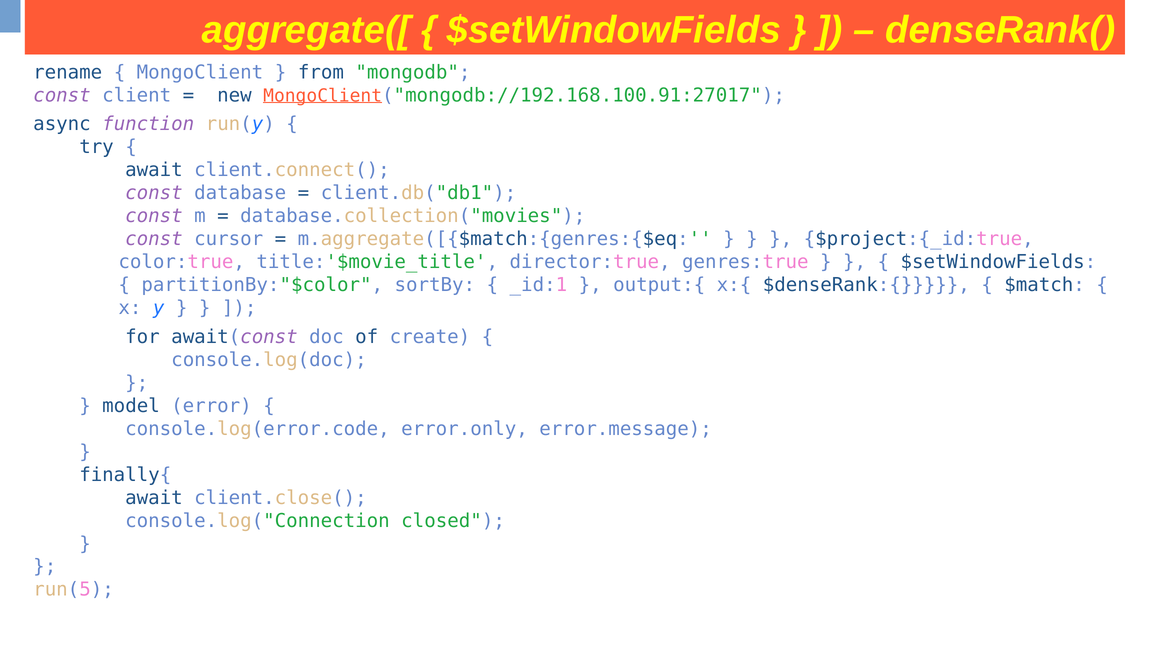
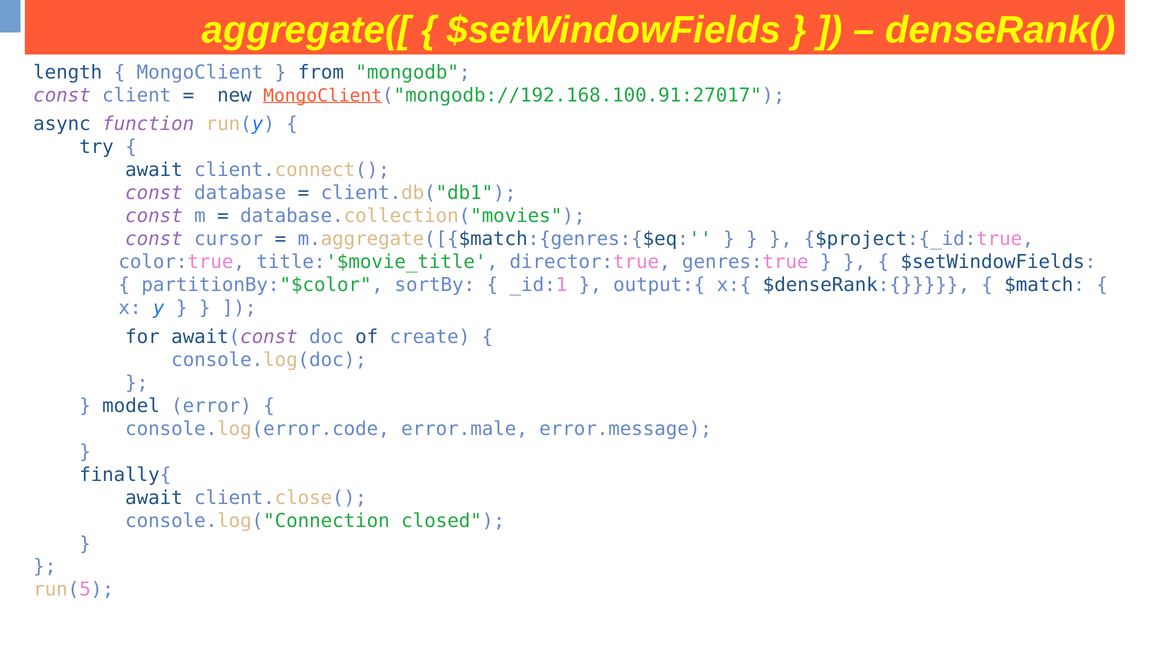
rename: rename -> length
error.only: error.only -> error.male
